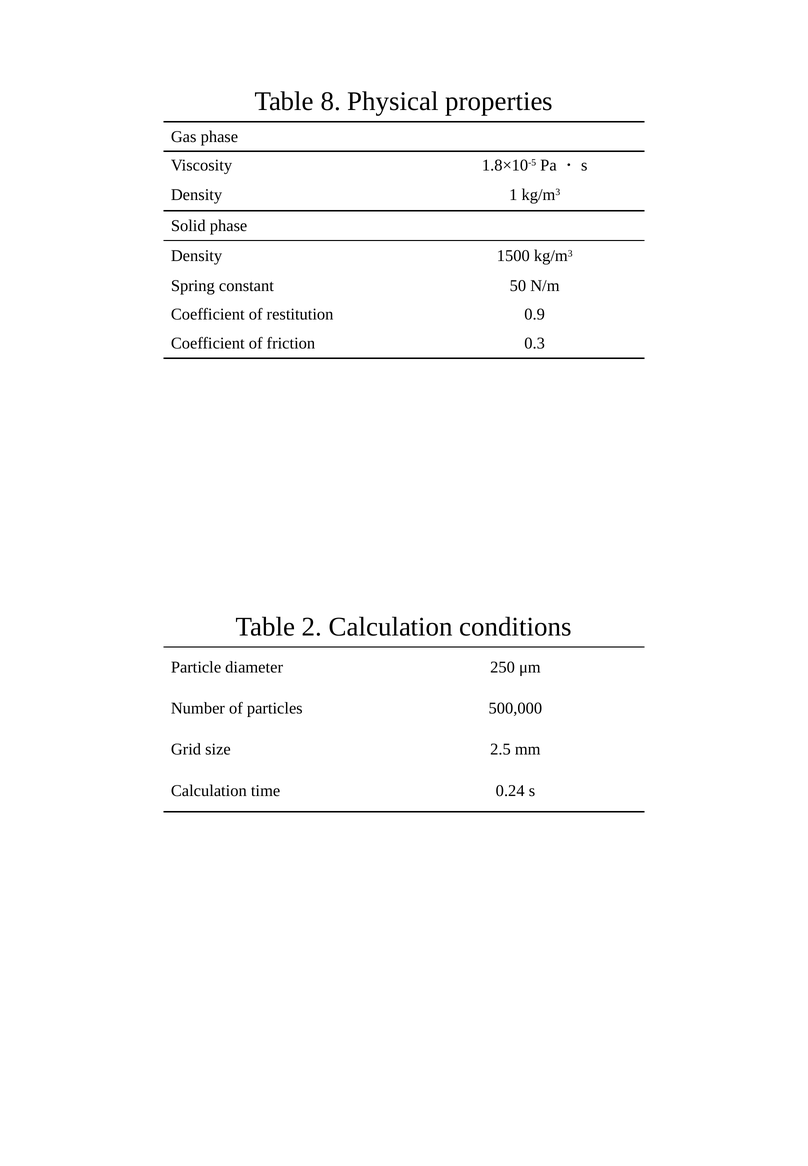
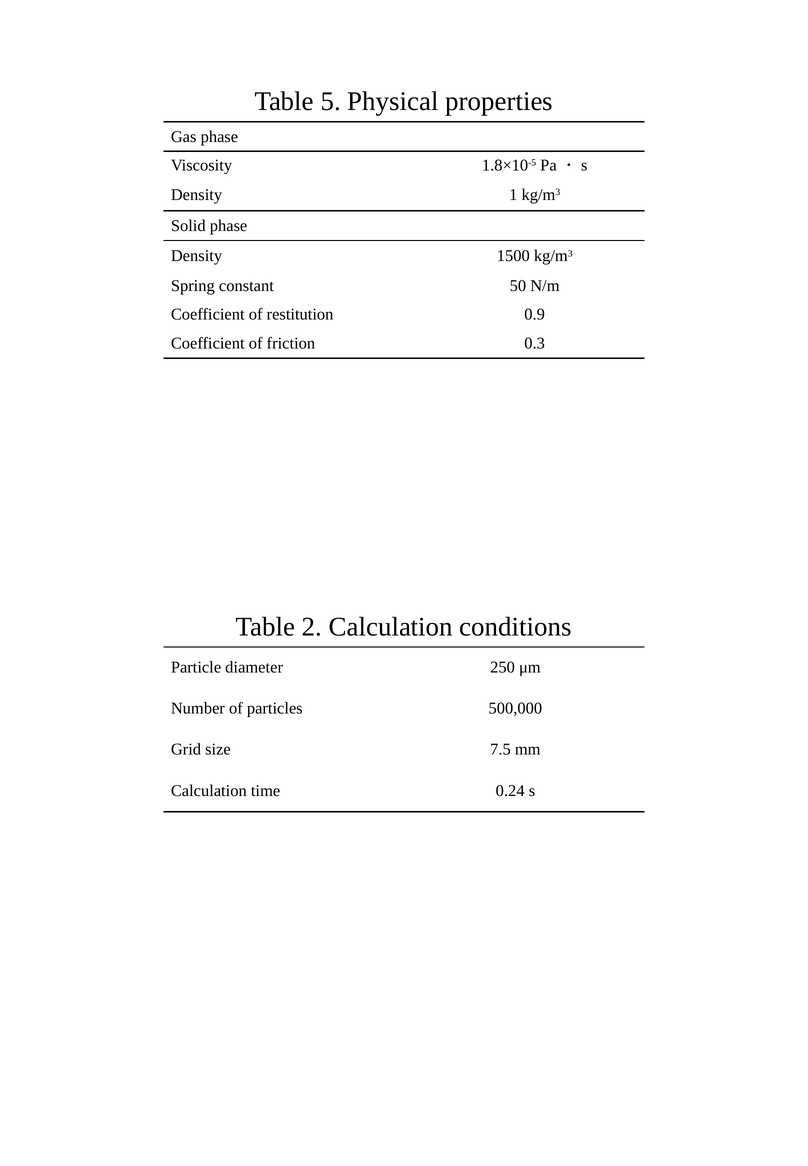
8: 8 -> 5
2.5: 2.5 -> 7.5
